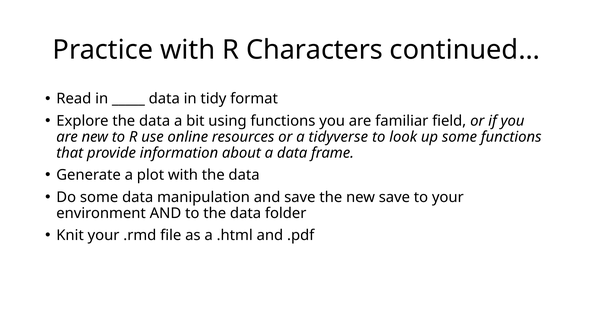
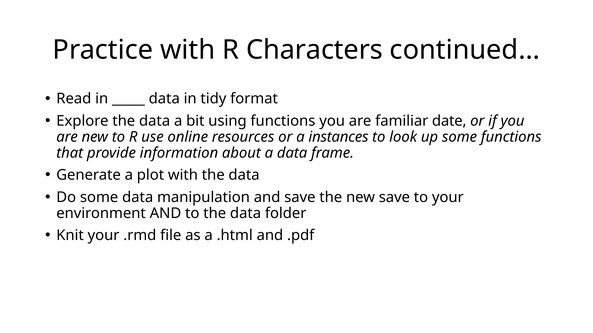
field: field -> date
tidyverse: tidyverse -> instances
